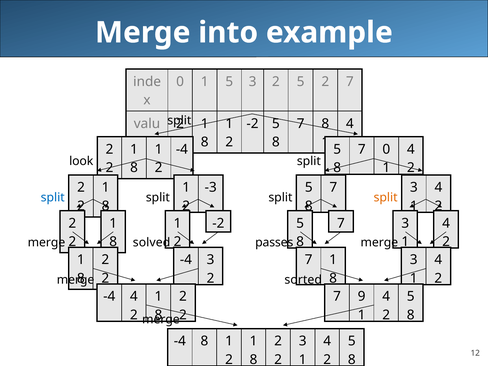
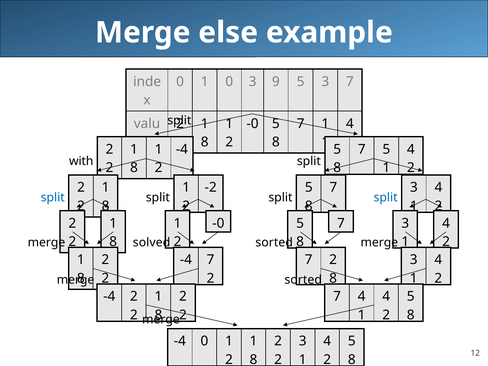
into: into -> else
1 5: 5 -> 0
2 at (276, 82): 2 -> 9
5 2: 2 -> 3
-2 at (253, 124): -2 -> -0
7 8: 8 -> 1
0 at (386, 149): 0 -> 5
look: look -> with
-3: -3 -> -2
split at (386, 198) colour: orange -> blue
-2 at (218, 223): -2 -> -0
passes at (274, 242): passes -> sorted
-4 3: 3 -> 7
1 at (333, 260): 1 -> 2
4 at (134, 296): 4 -> 2
7 9: 9 -> 4
-4 8: 8 -> 0
